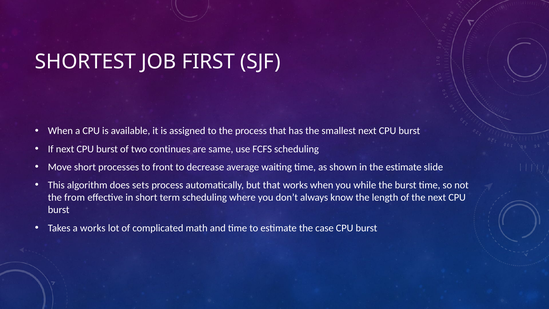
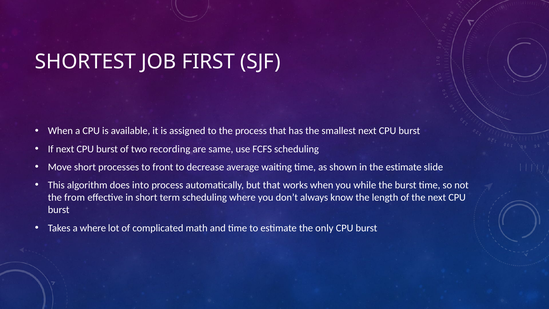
continues: continues -> recording
sets: sets -> into
a works: works -> where
case: case -> only
